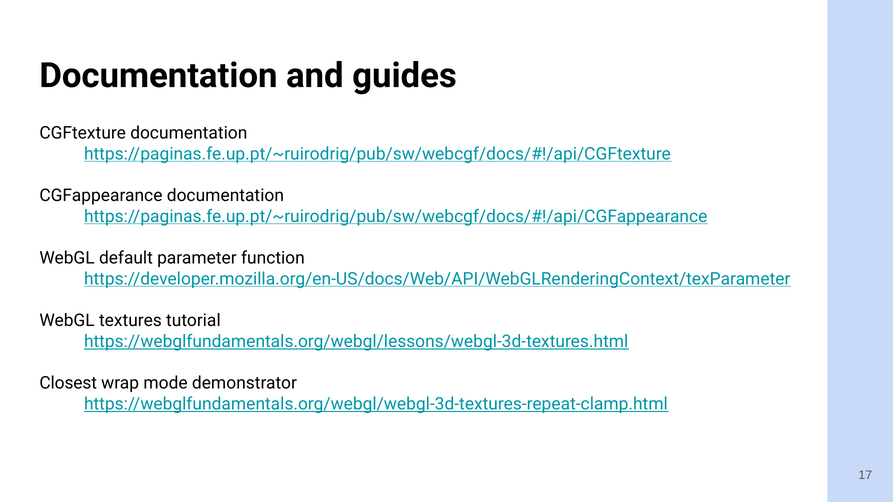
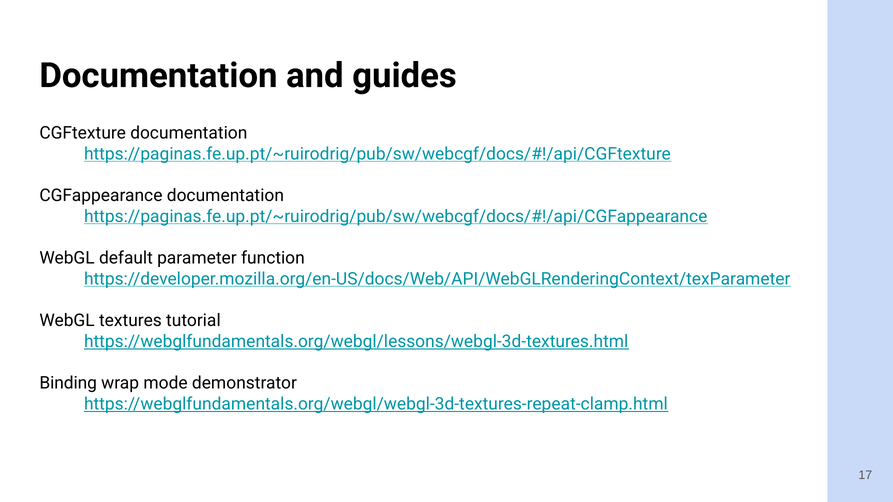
Closest: Closest -> Binding
